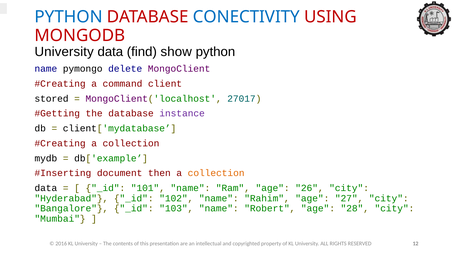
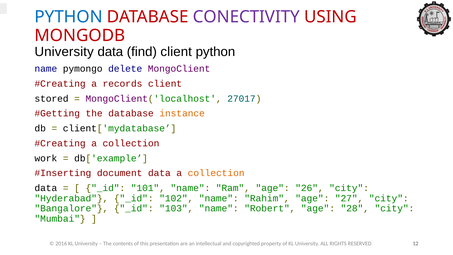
CONECTIVITY colour: blue -> purple
find show: show -> client
command: command -> records
instance colour: purple -> orange
mydb: mydb -> work
document then: then -> data
